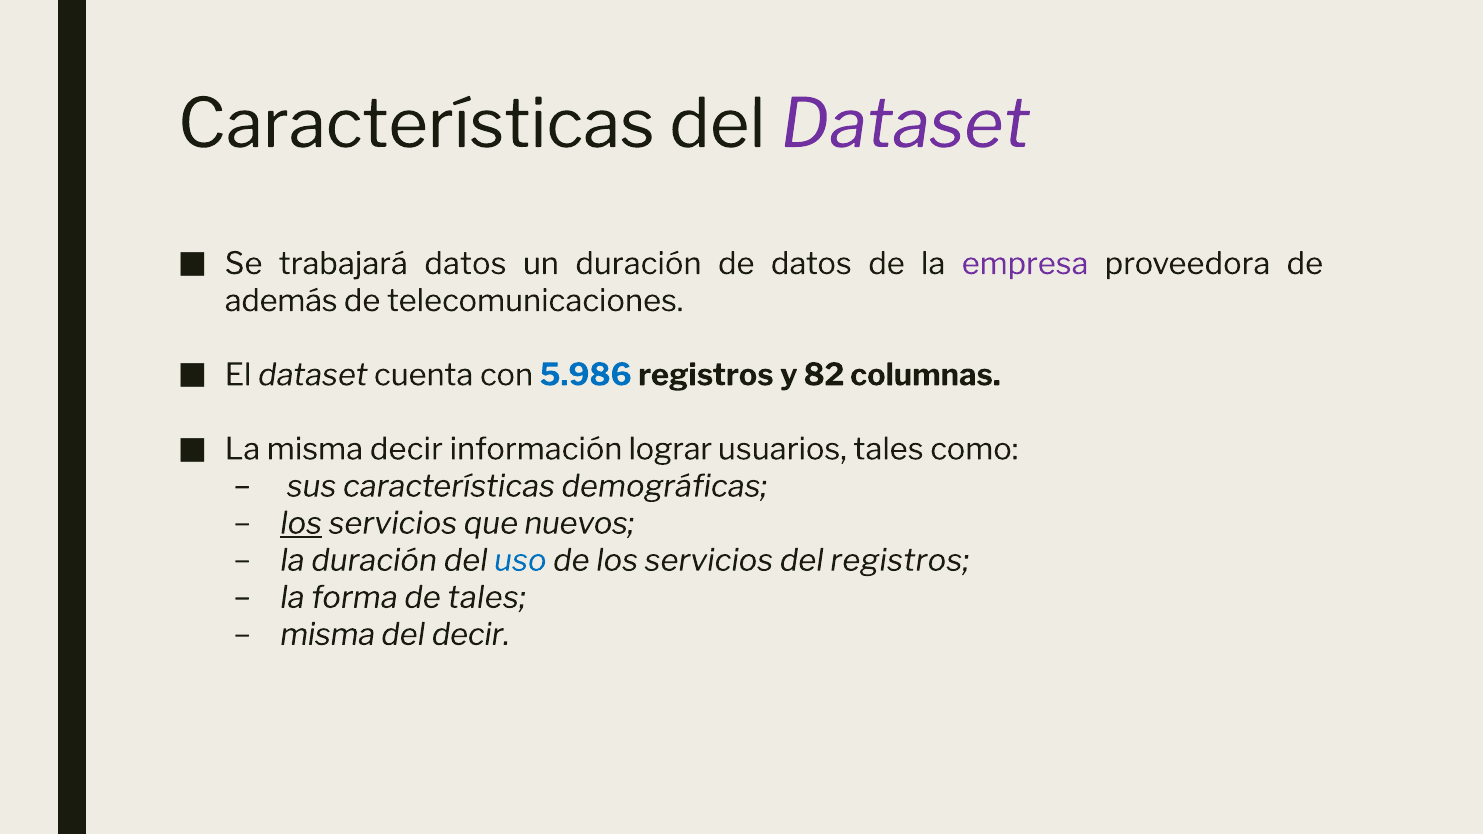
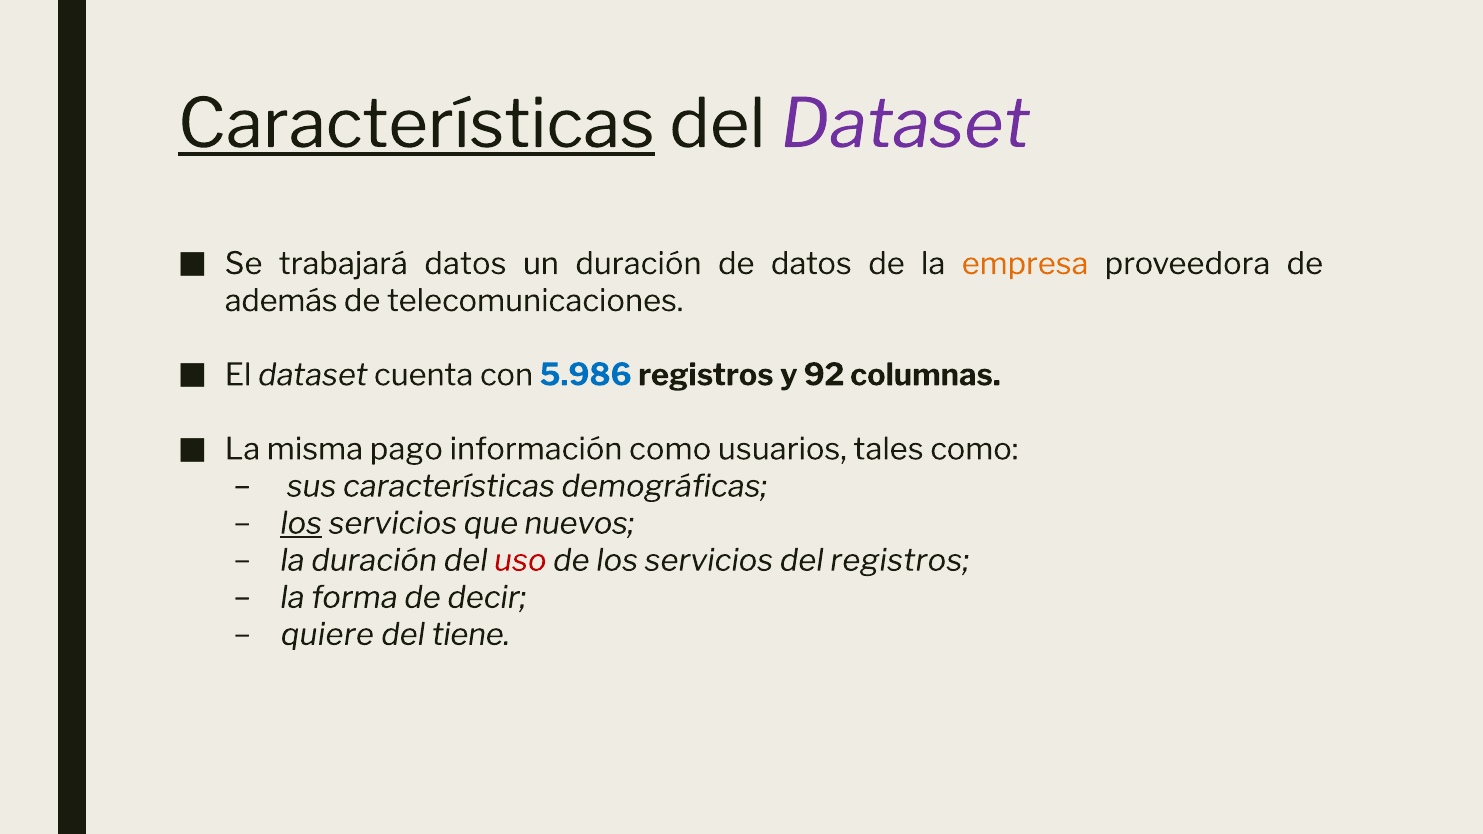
Características at (416, 125) underline: none -> present
empresa colour: purple -> orange
82: 82 -> 92
misma decir: decir -> pago
información lograr: lograr -> como
uso colour: blue -> red
de tales: tales -> decir
misma at (328, 635): misma -> quiere
del decir: decir -> tiene
